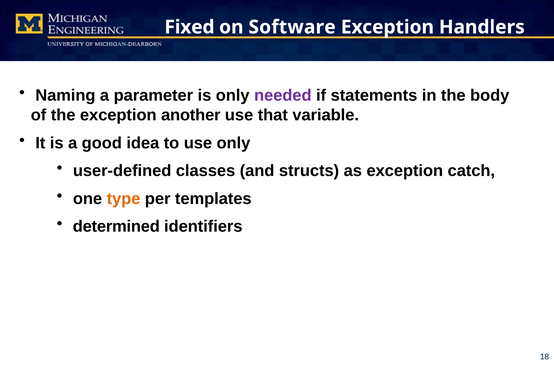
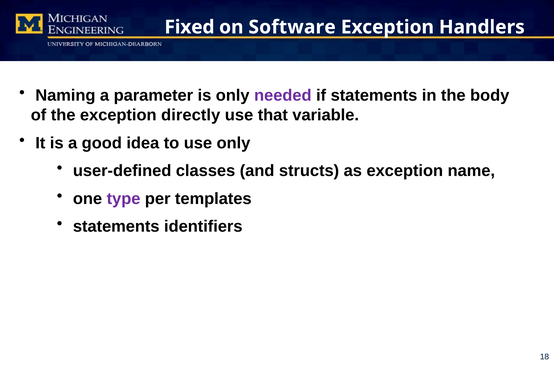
another: another -> directly
catch: catch -> name
type colour: orange -> purple
determined at (116, 227): determined -> statements
